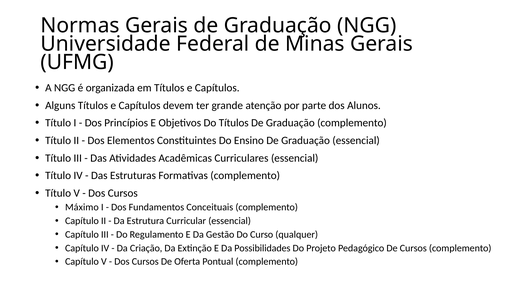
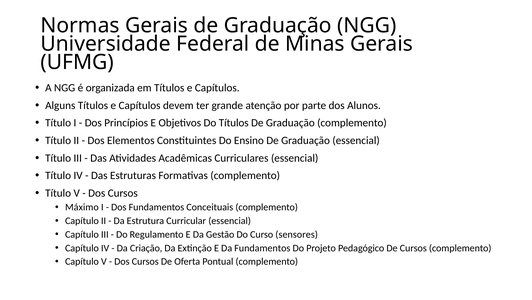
qualquer: qualquer -> sensores
Da Possibilidades: Possibilidades -> Fundamentos
